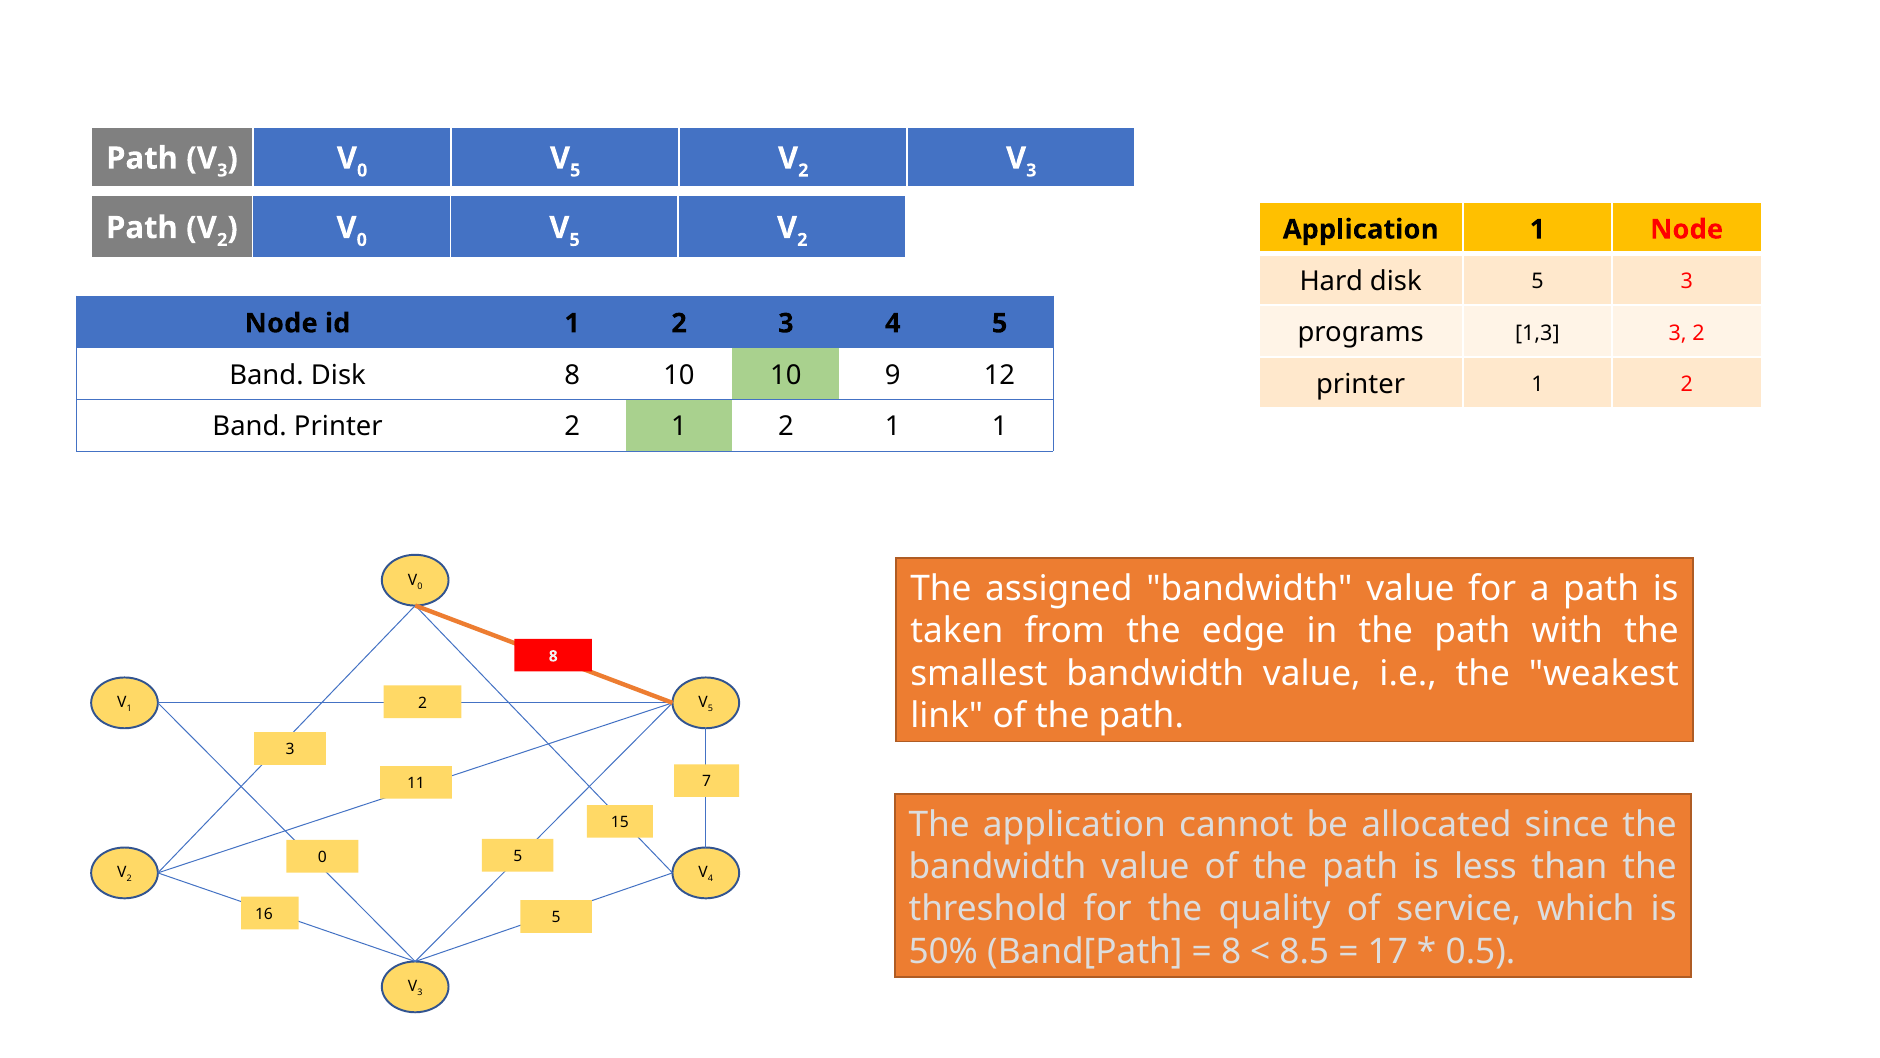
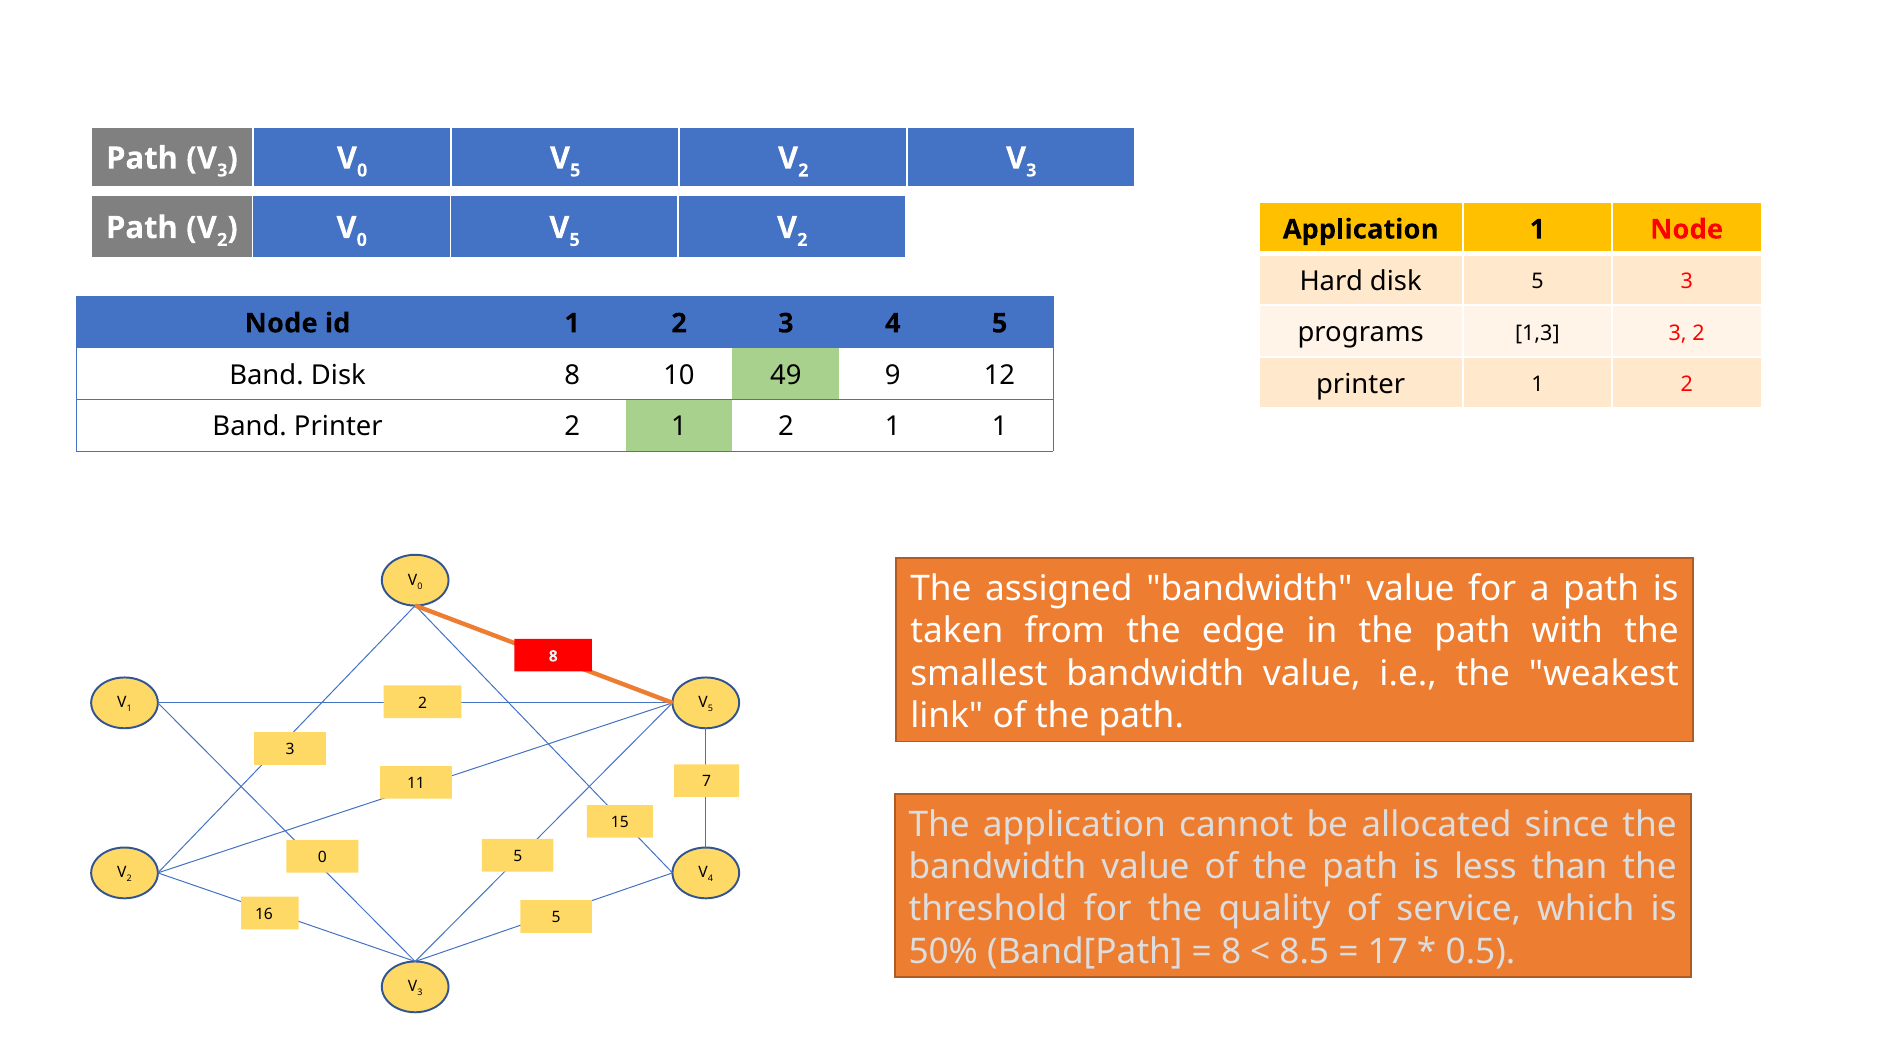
10 10: 10 -> 49
